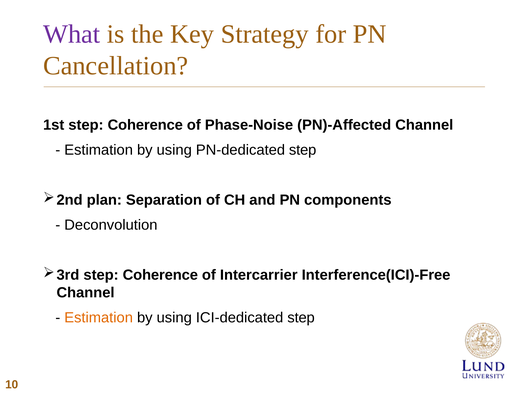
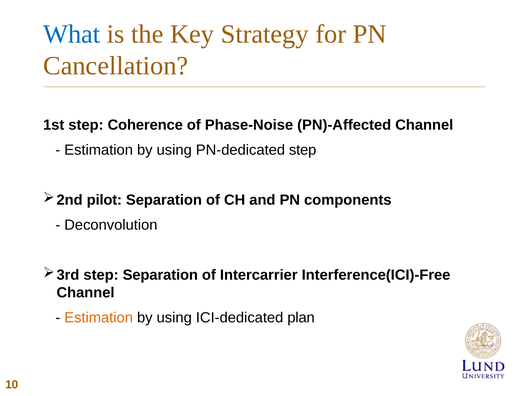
What colour: purple -> blue
plan: plan -> pilot
Coherence at (160, 276): Coherence -> Separation
ICI-dedicated step: step -> plan
